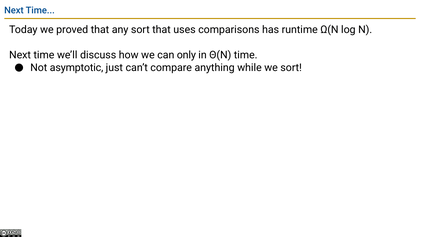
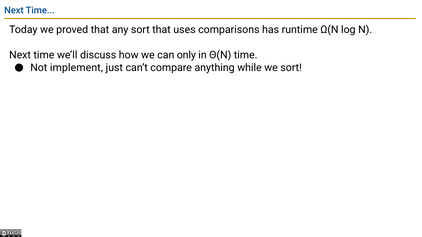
asymptotic: asymptotic -> implement
